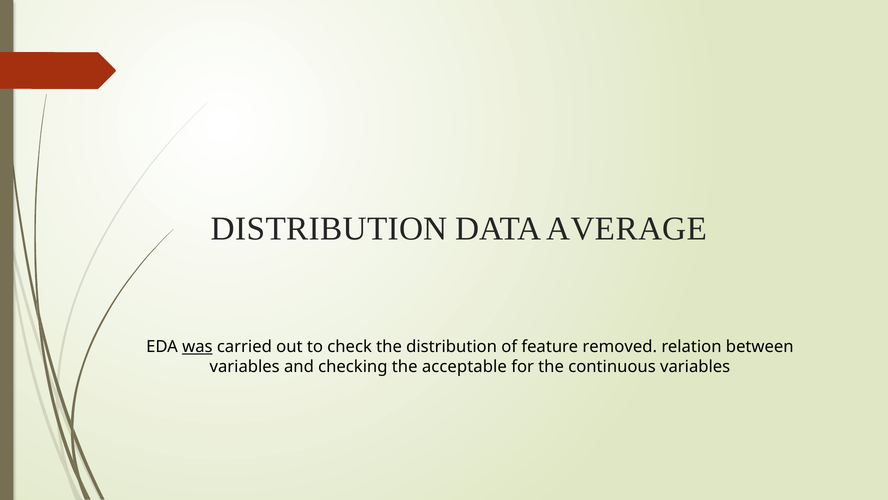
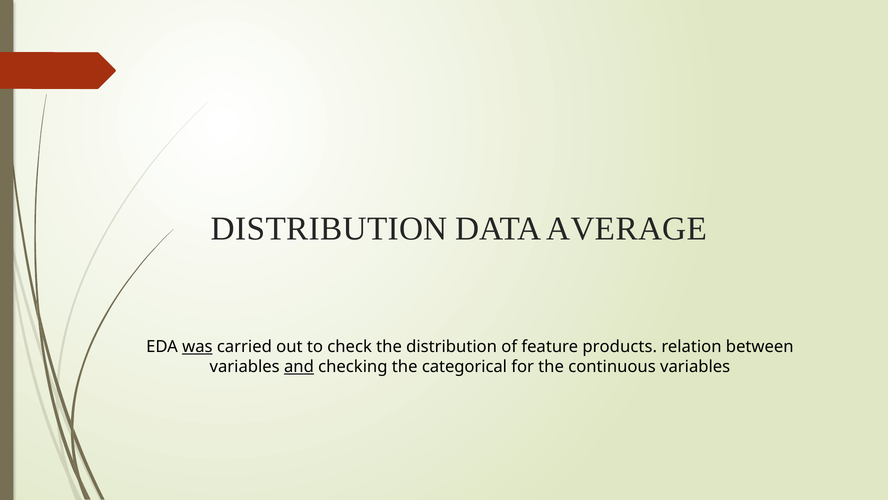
removed: removed -> products
and underline: none -> present
acceptable: acceptable -> categorical
